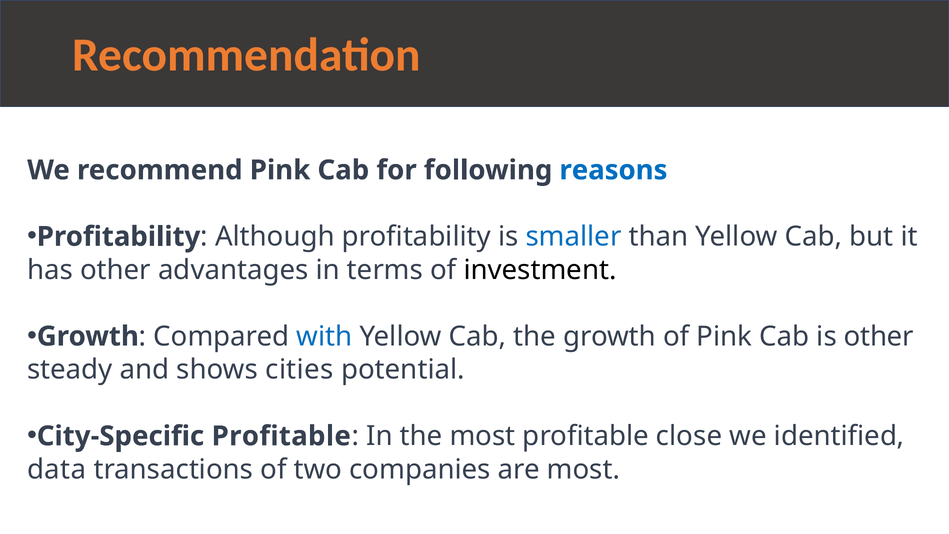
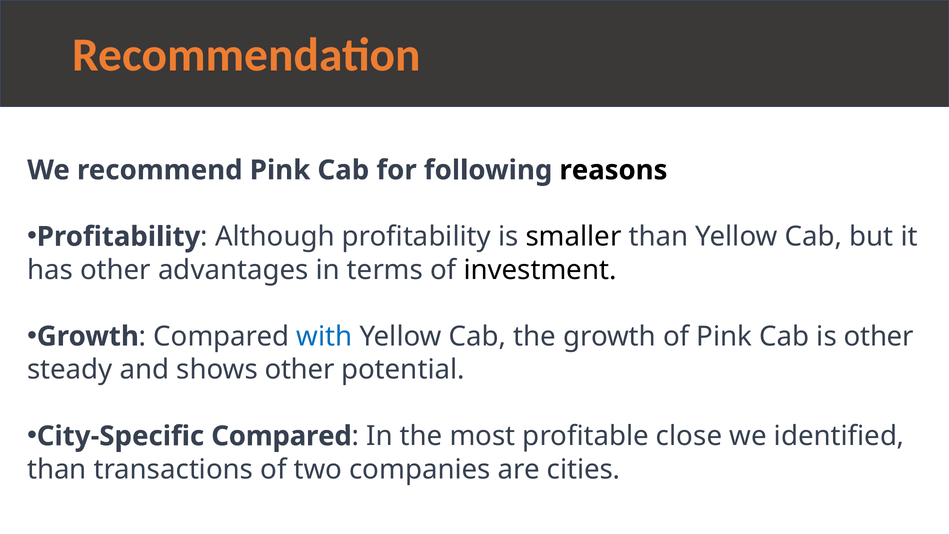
reasons colour: blue -> black
smaller colour: blue -> black
shows cities: cities -> other
City-Specific Profitable: Profitable -> Compared
data at (57, 469): data -> than
are most: most -> cities
